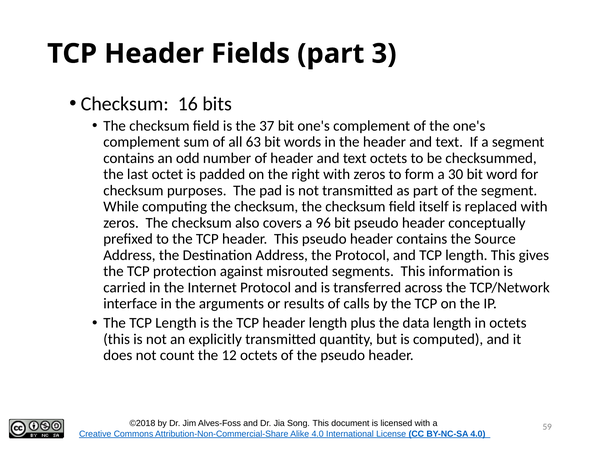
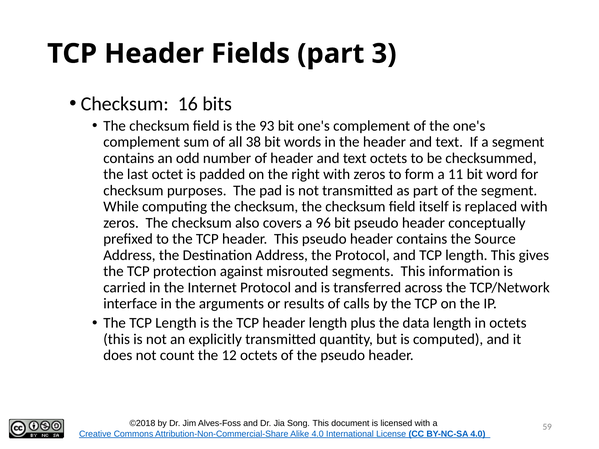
37: 37 -> 93
63: 63 -> 38
30: 30 -> 11
